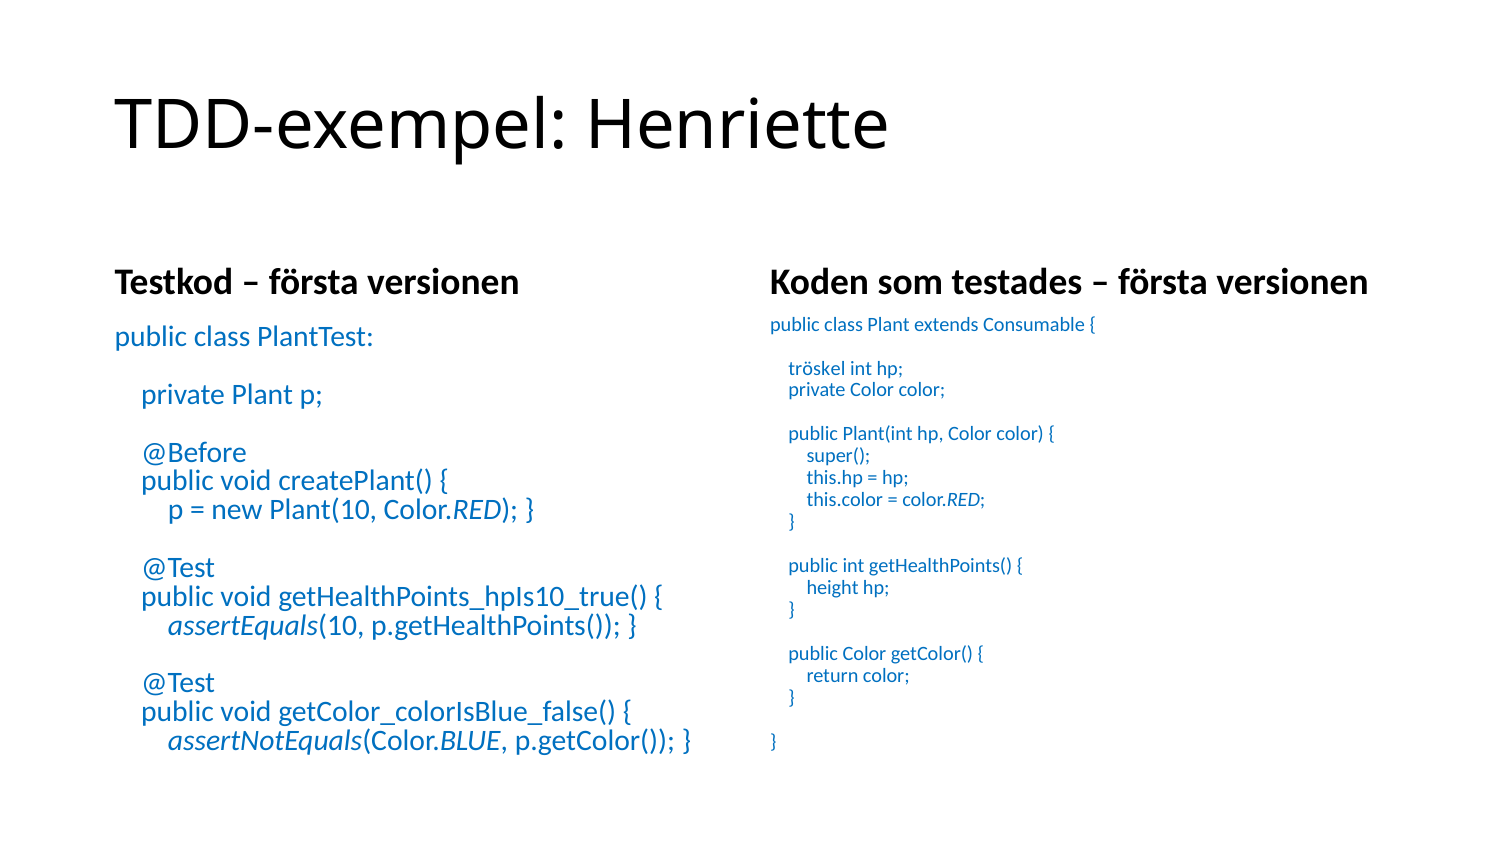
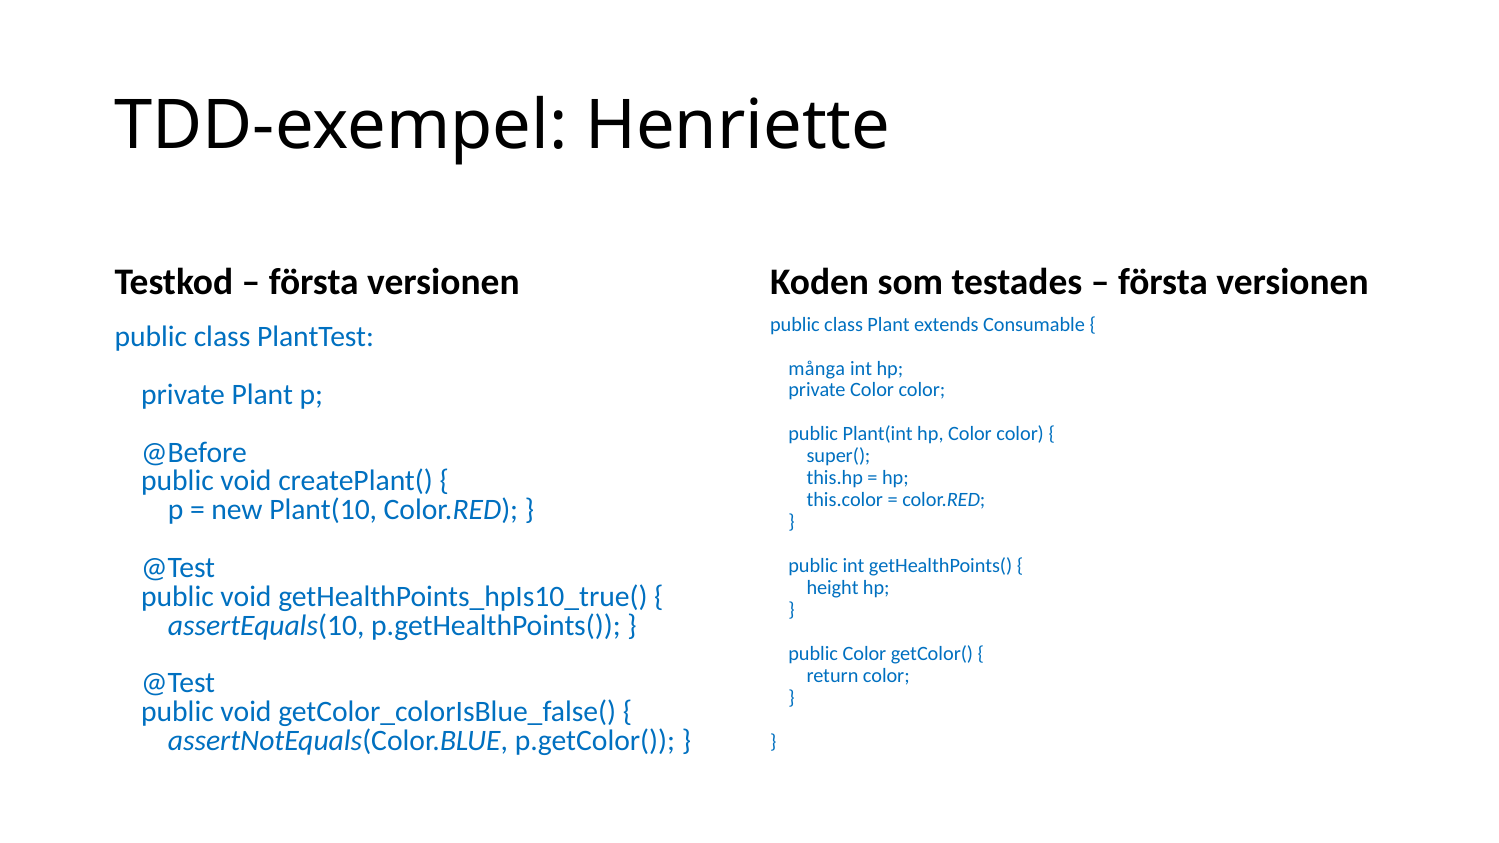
tröskel: tröskel -> många
